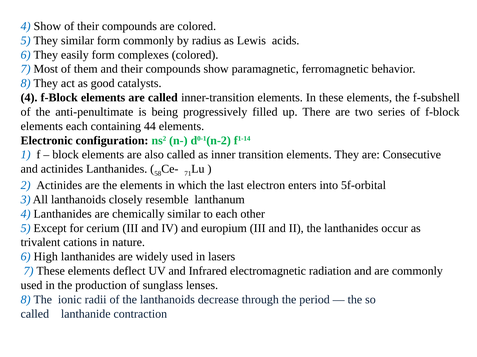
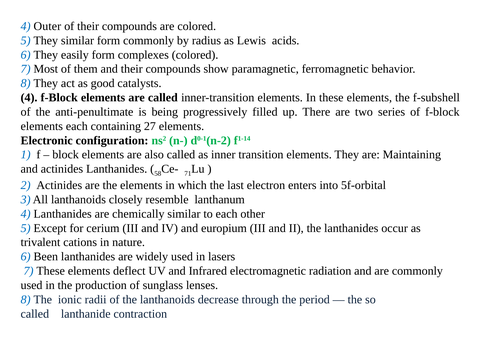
4 Show: Show -> Outer
44: 44 -> 27
Consecutive: Consecutive -> Maintaining
High: High -> Been
